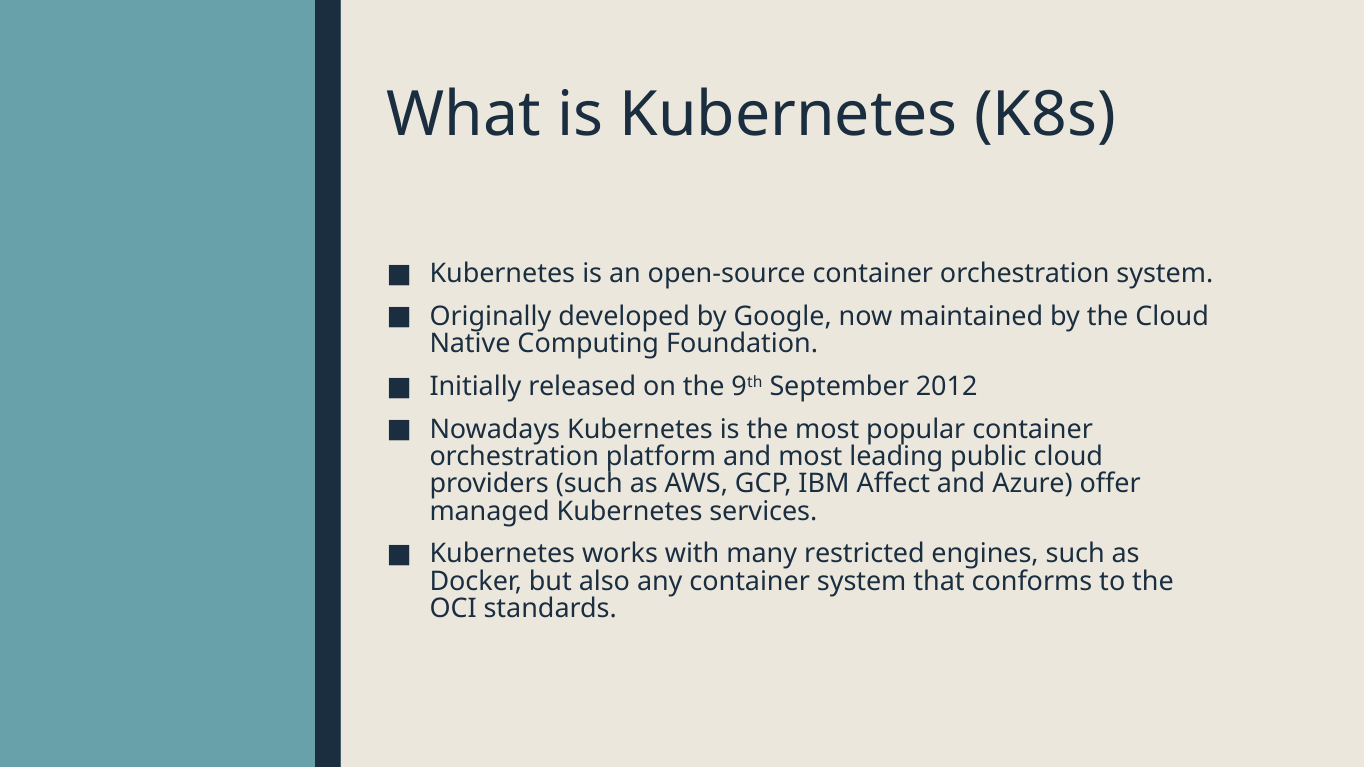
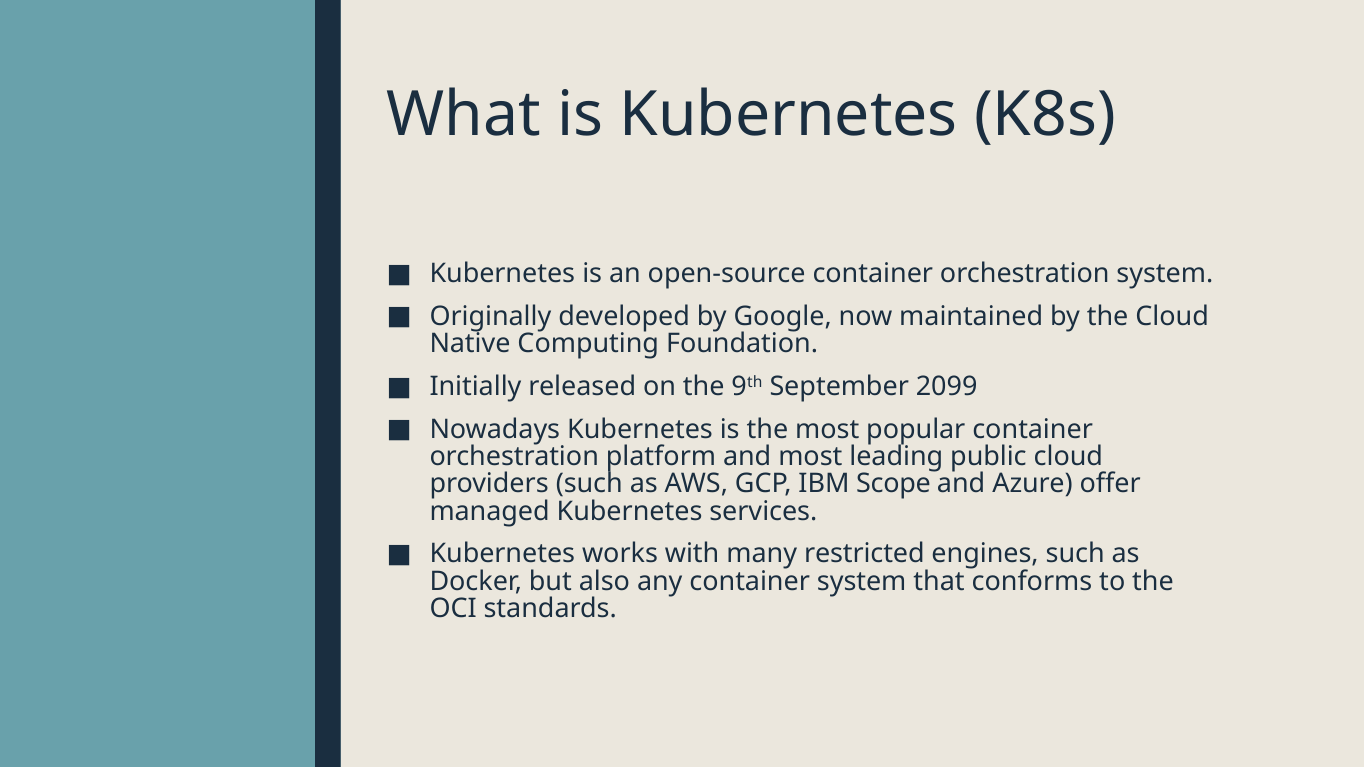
2012: 2012 -> 2099
Affect: Affect -> Scope
